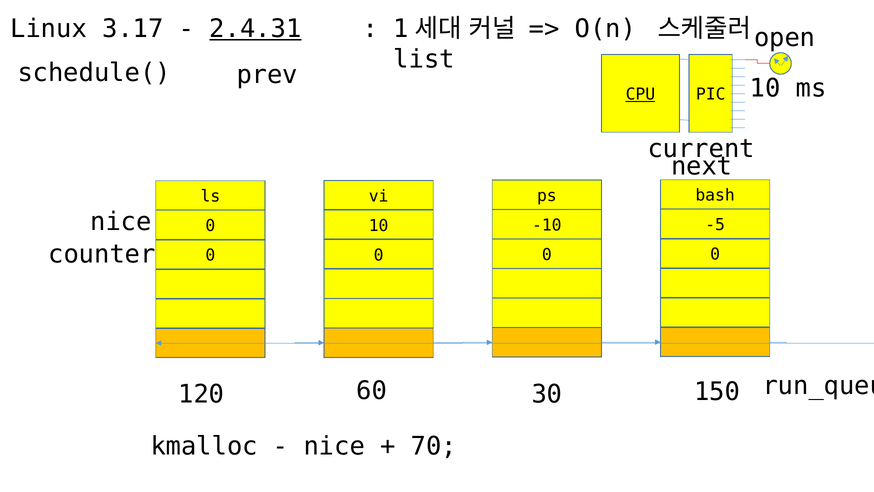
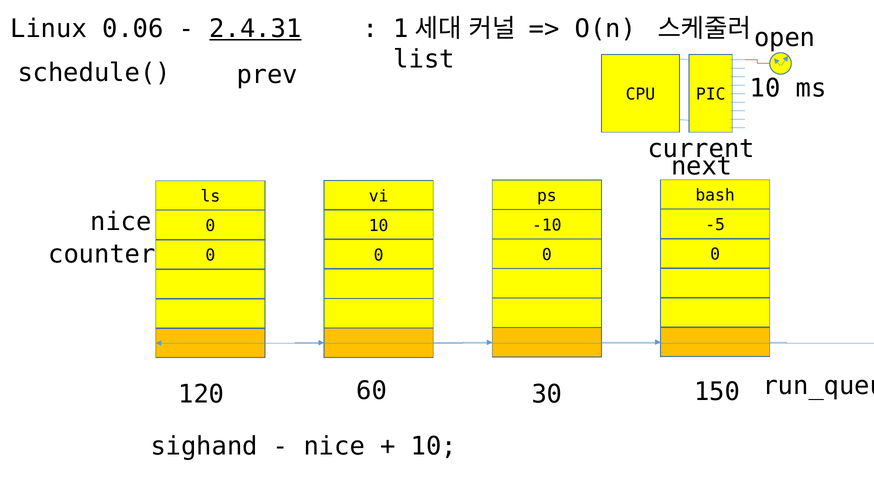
3.17: 3.17 -> 0.06
CPU underline: present -> none
kmalloc: kmalloc -> sighand
70 at (434, 446): 70 -> 10
